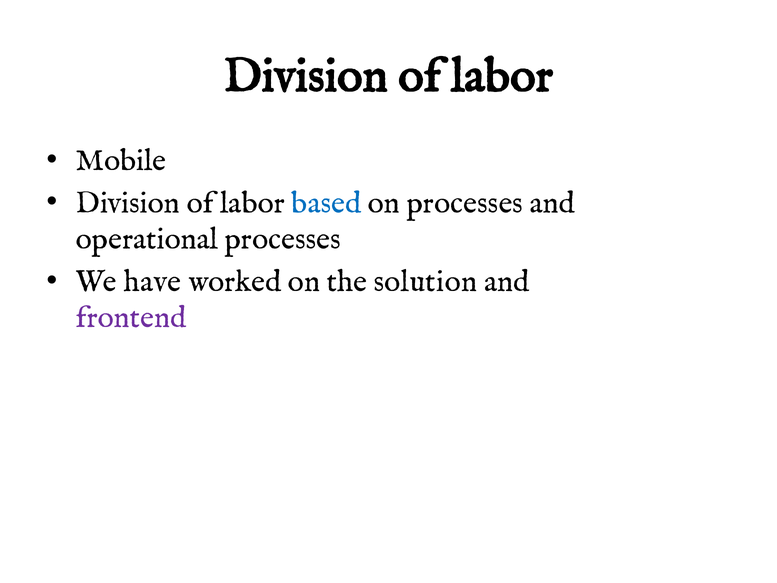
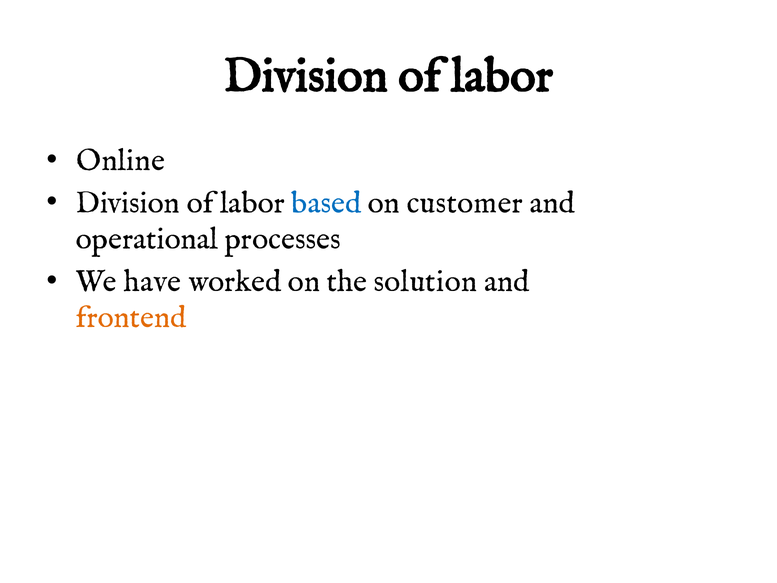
Mobile: Mobile -> Online
on processes: processes -> customer
frontend colour: purple -> orange
